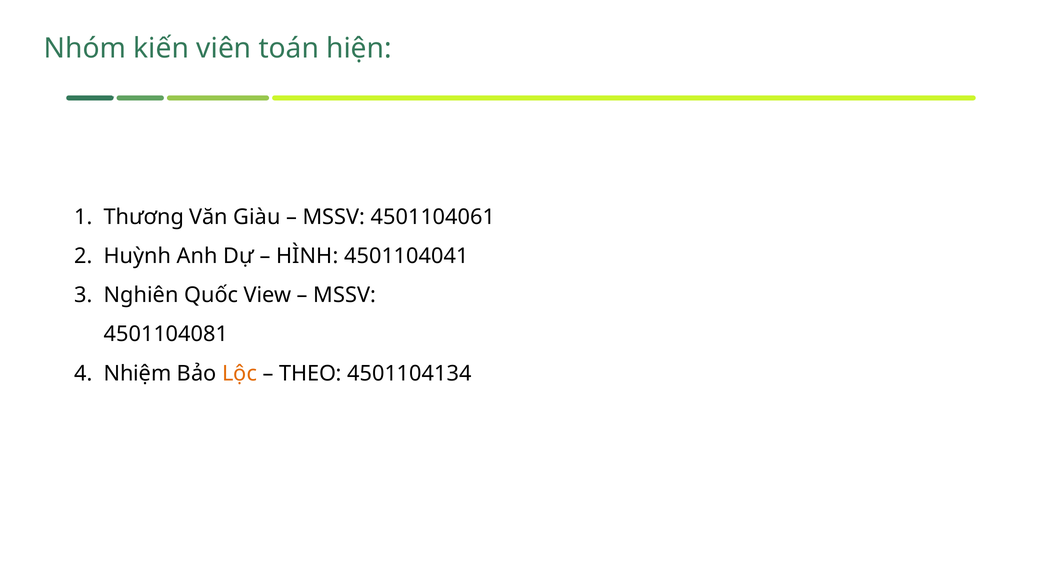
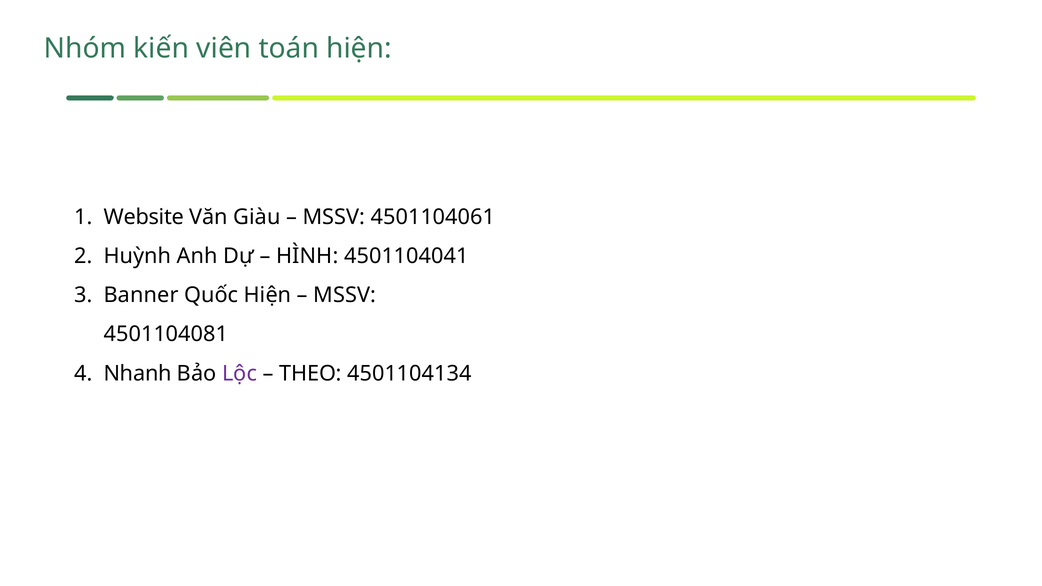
Thương: Thương -> Website
Nghiên: Nghiên -> Banner
Quốc View: View -> Hiện
Nhiệm: Nhiệm -> Nhanh
Lộc colour: orange -> purple
